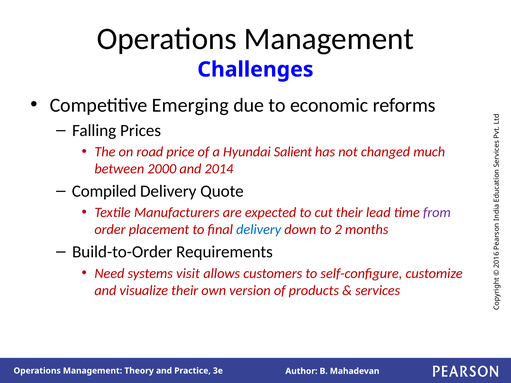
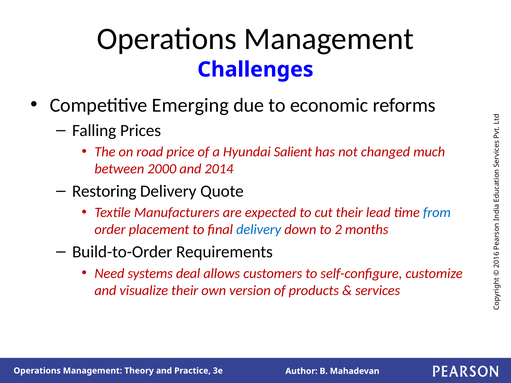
Compiled: Compiled -> Restoring
from colour: purple -> blue
visit: visit -> deal
